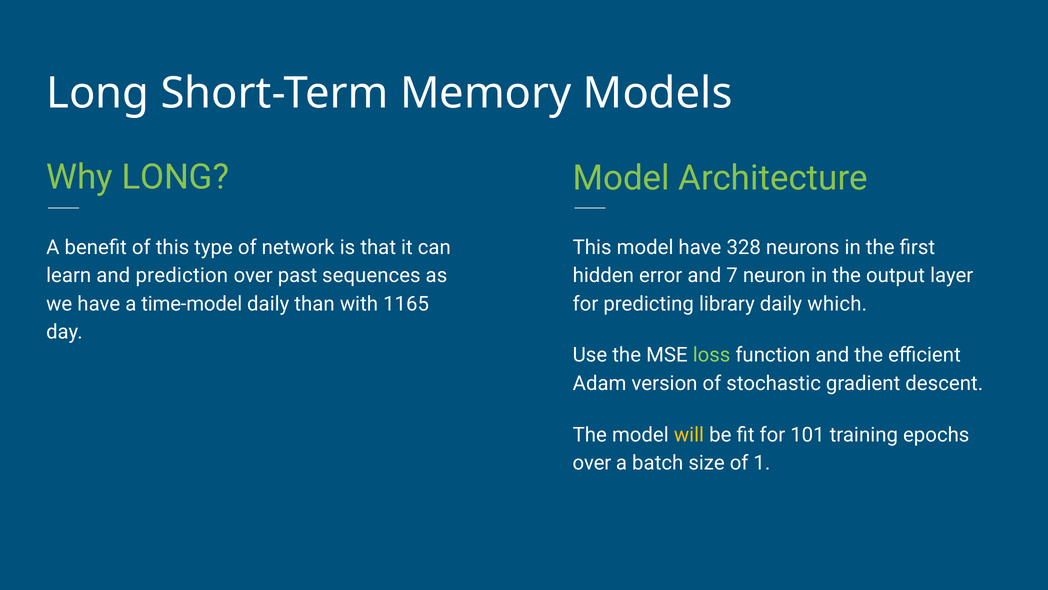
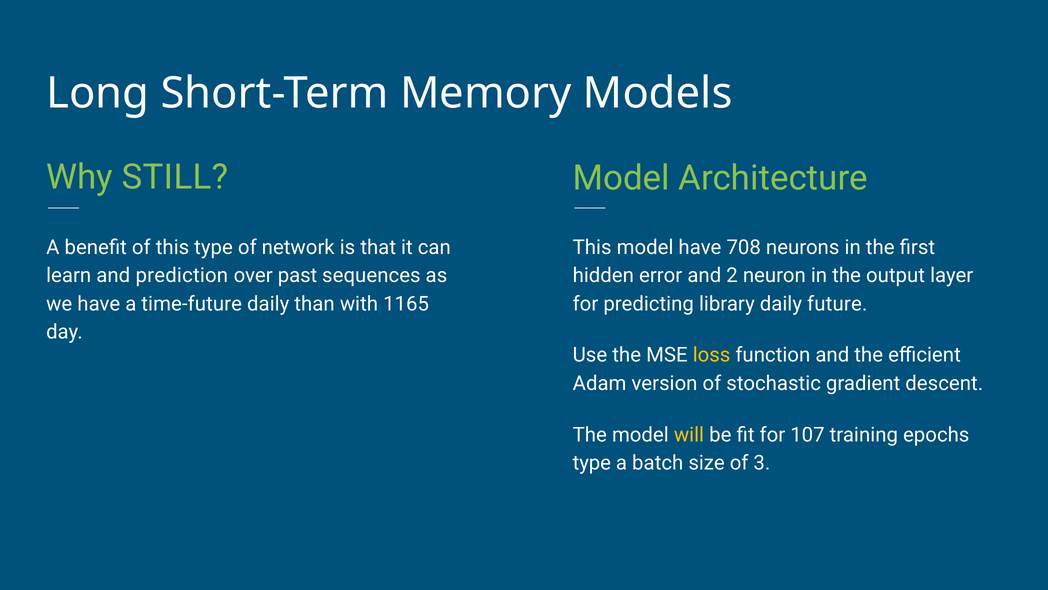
Why LONG: LONG -> STILL
328: 328 -> 708
7: 7 -> 2
time-model: time-model -> time-future
which: which -> future
loss colour: light green -> yellow
101: 101 -> 107
over at (592, 463): over -> type
1: 1 -> 3
